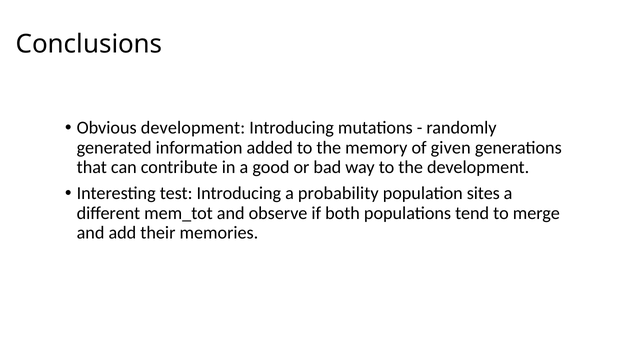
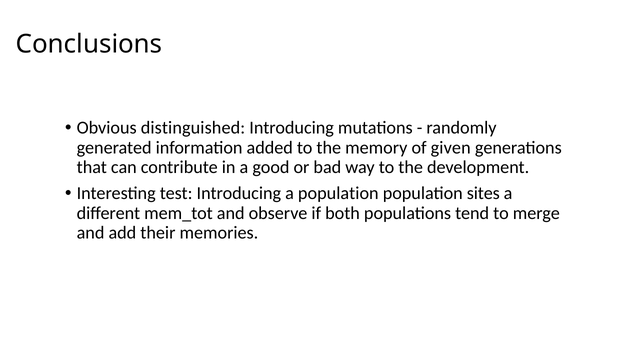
Obvious development: development -> distinguished
a probability: probability -> population
